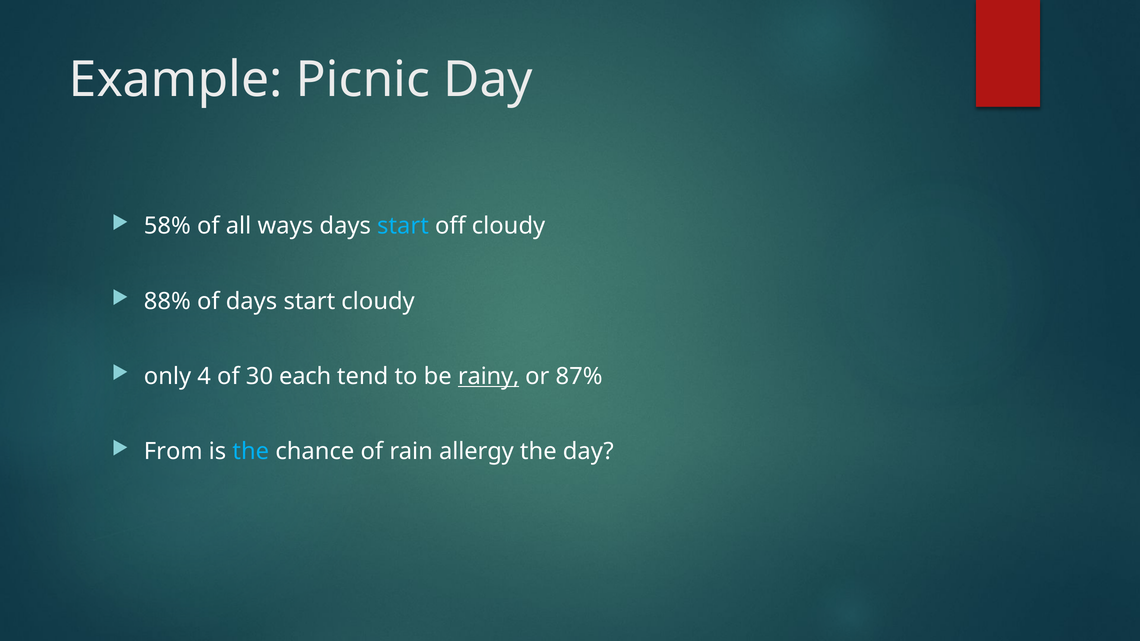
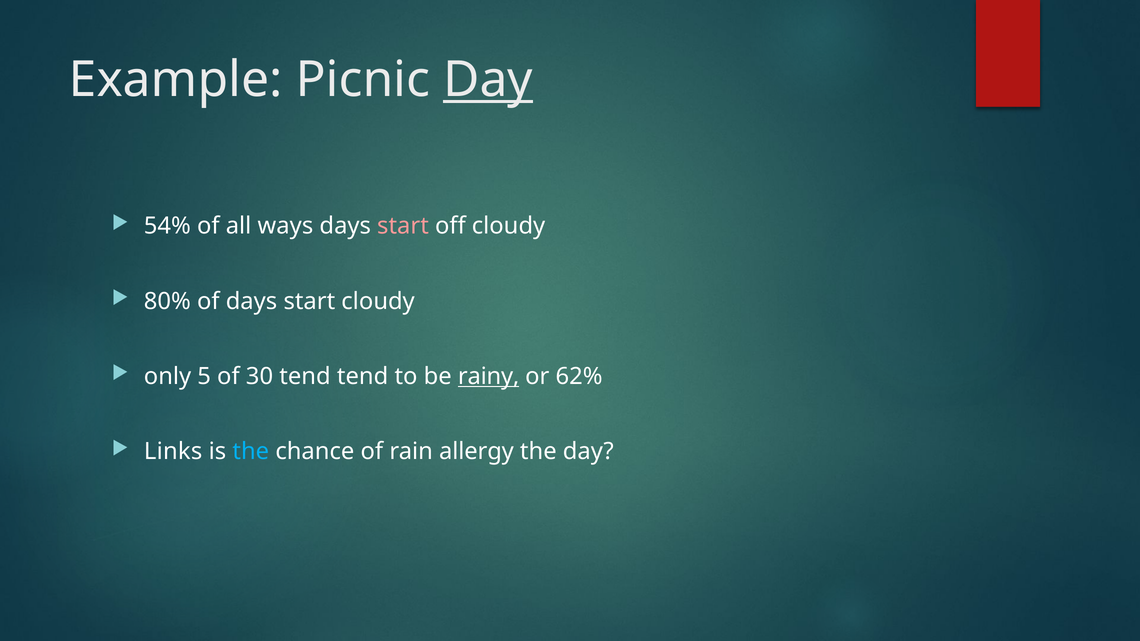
Day at (488, 80) underline: none -> present
58%: 58% -> 54%
start at (403, 226) colour: light blue -> pink
88%: 88% -> 80%
4: 4 -> 5
30 each: each -> tend
87%: 87% -> 62%
From: From -> Links
